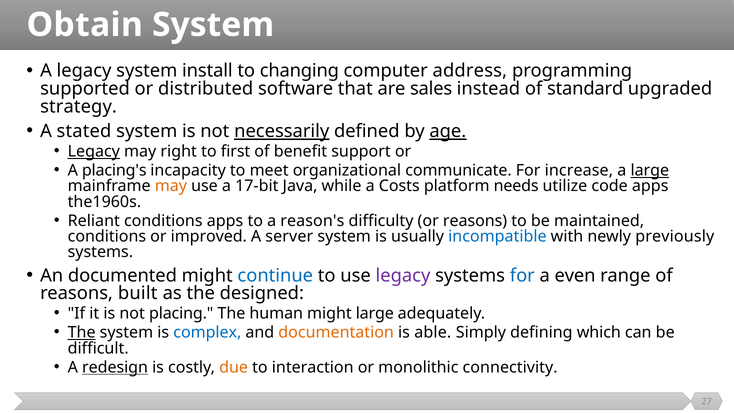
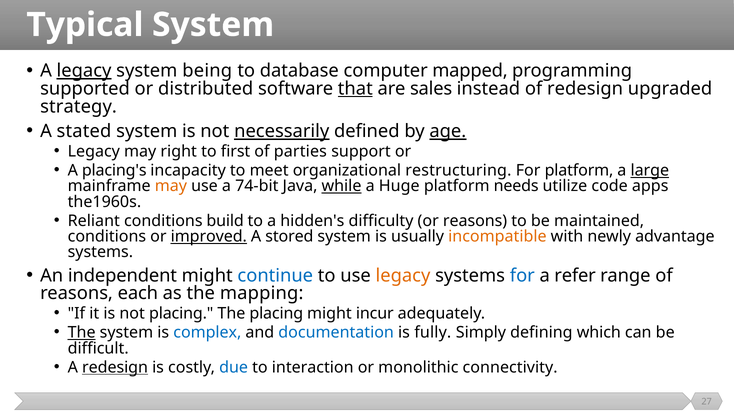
Obtain: Obtain -> Typical
legacy at (84, 71) underline: none -> present
install: install -> being
changing: changing -> database
address: address -> mapped
that underline: none -> present
of standard: standard -> redesign
Legacy at (94, 152) underline: present -> none
benefit: benefit -> parties
communicate: communicate -> restructuring
For increase: increase -> platform
17-bit: 17-bit -> 74-bit
while underline: none -> present
Costs: Costs -> Huge
conditions apps: apps -> build
reason's: reason's -> hidden's
improved underline: none -> present
server: server -> stored
incompatible colour: blue -> orange
previously: previously -> advantage
documented: documented -> independent
legacy at (403, 275) colour: purple -> orange
even: even -> refer
built: built -> each
designed: designed -> mapping
The human: human -> placing
might large: large -> incur
documentation colour: orange -> blue
able: able -> fully
due colour: orange -> blue
